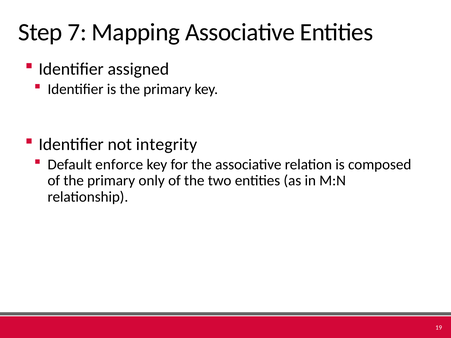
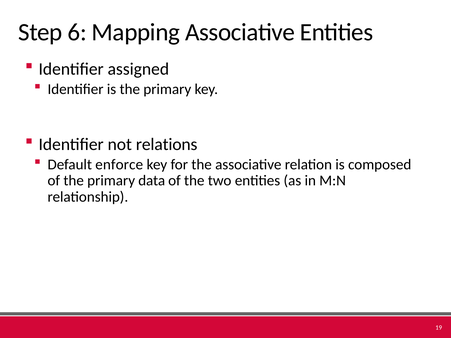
7: 7 -> 6
integrity: integrity -> relations
only: only -> data
